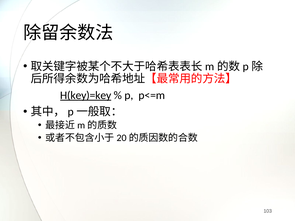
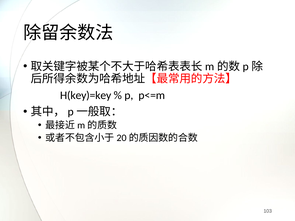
H(key)=key underline: present -> none
